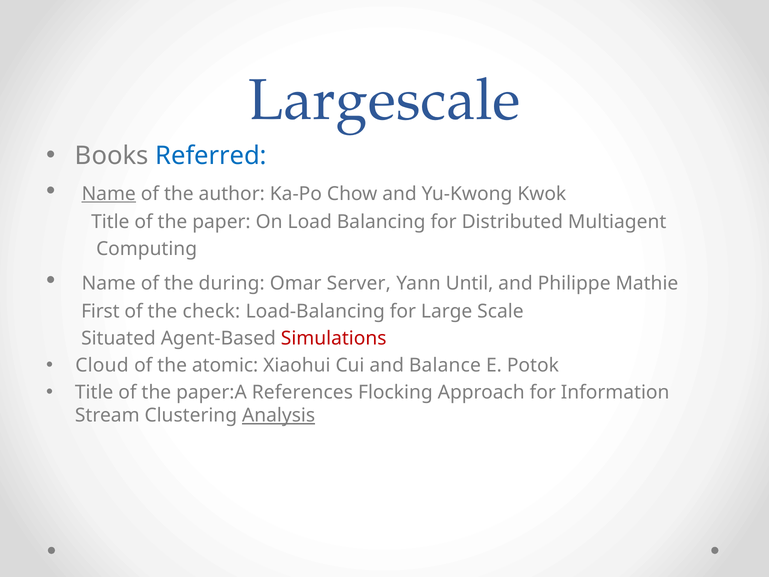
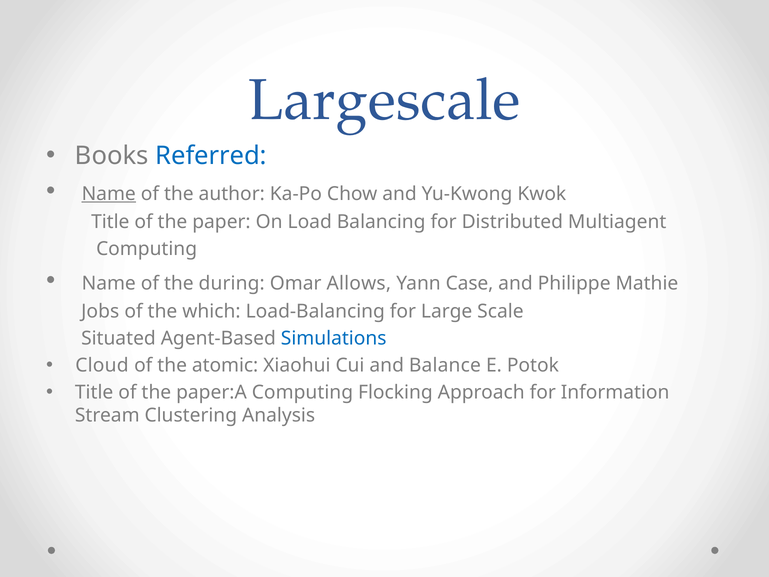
Server: Server -> Allows
Until: Until -> Case
First: First -> Jobs
check: check -> which
Simulations colour: red -> blue
paper:A References: References -> Computing
Analysis underline: present -> none
